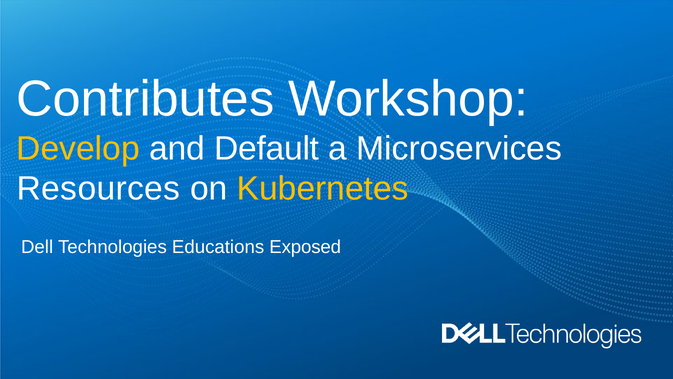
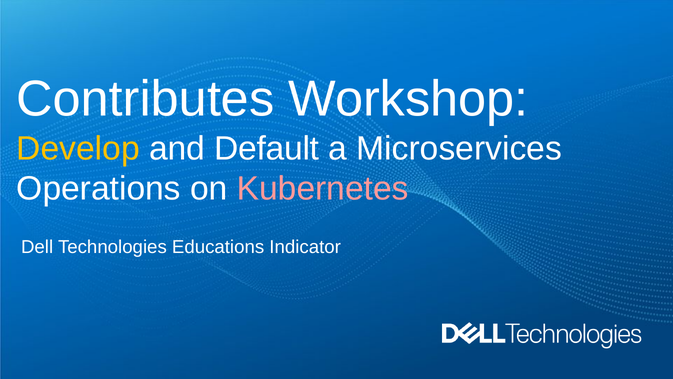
Resources: Resources -> Operations
Kubernetes colour: yellow -> pink
Exposed: Exposed -> Indicator
